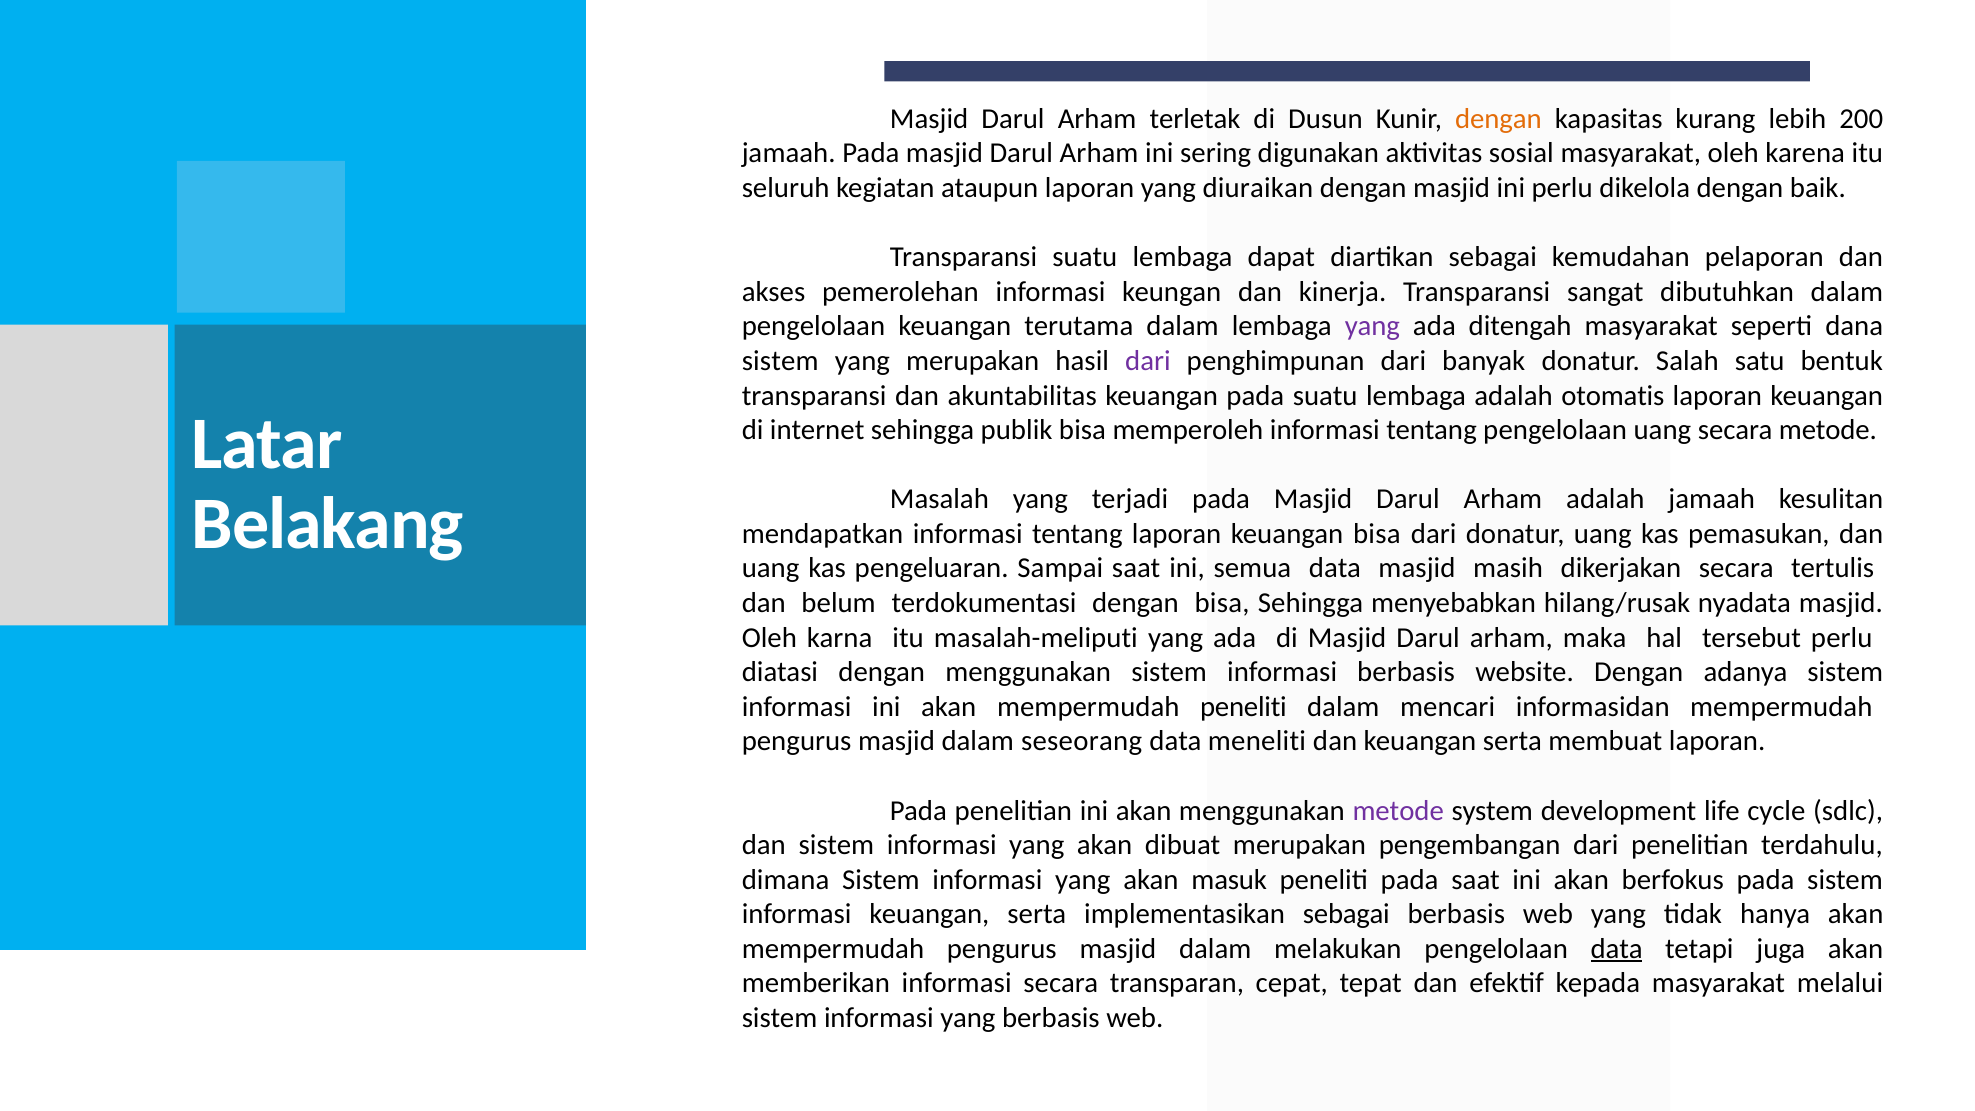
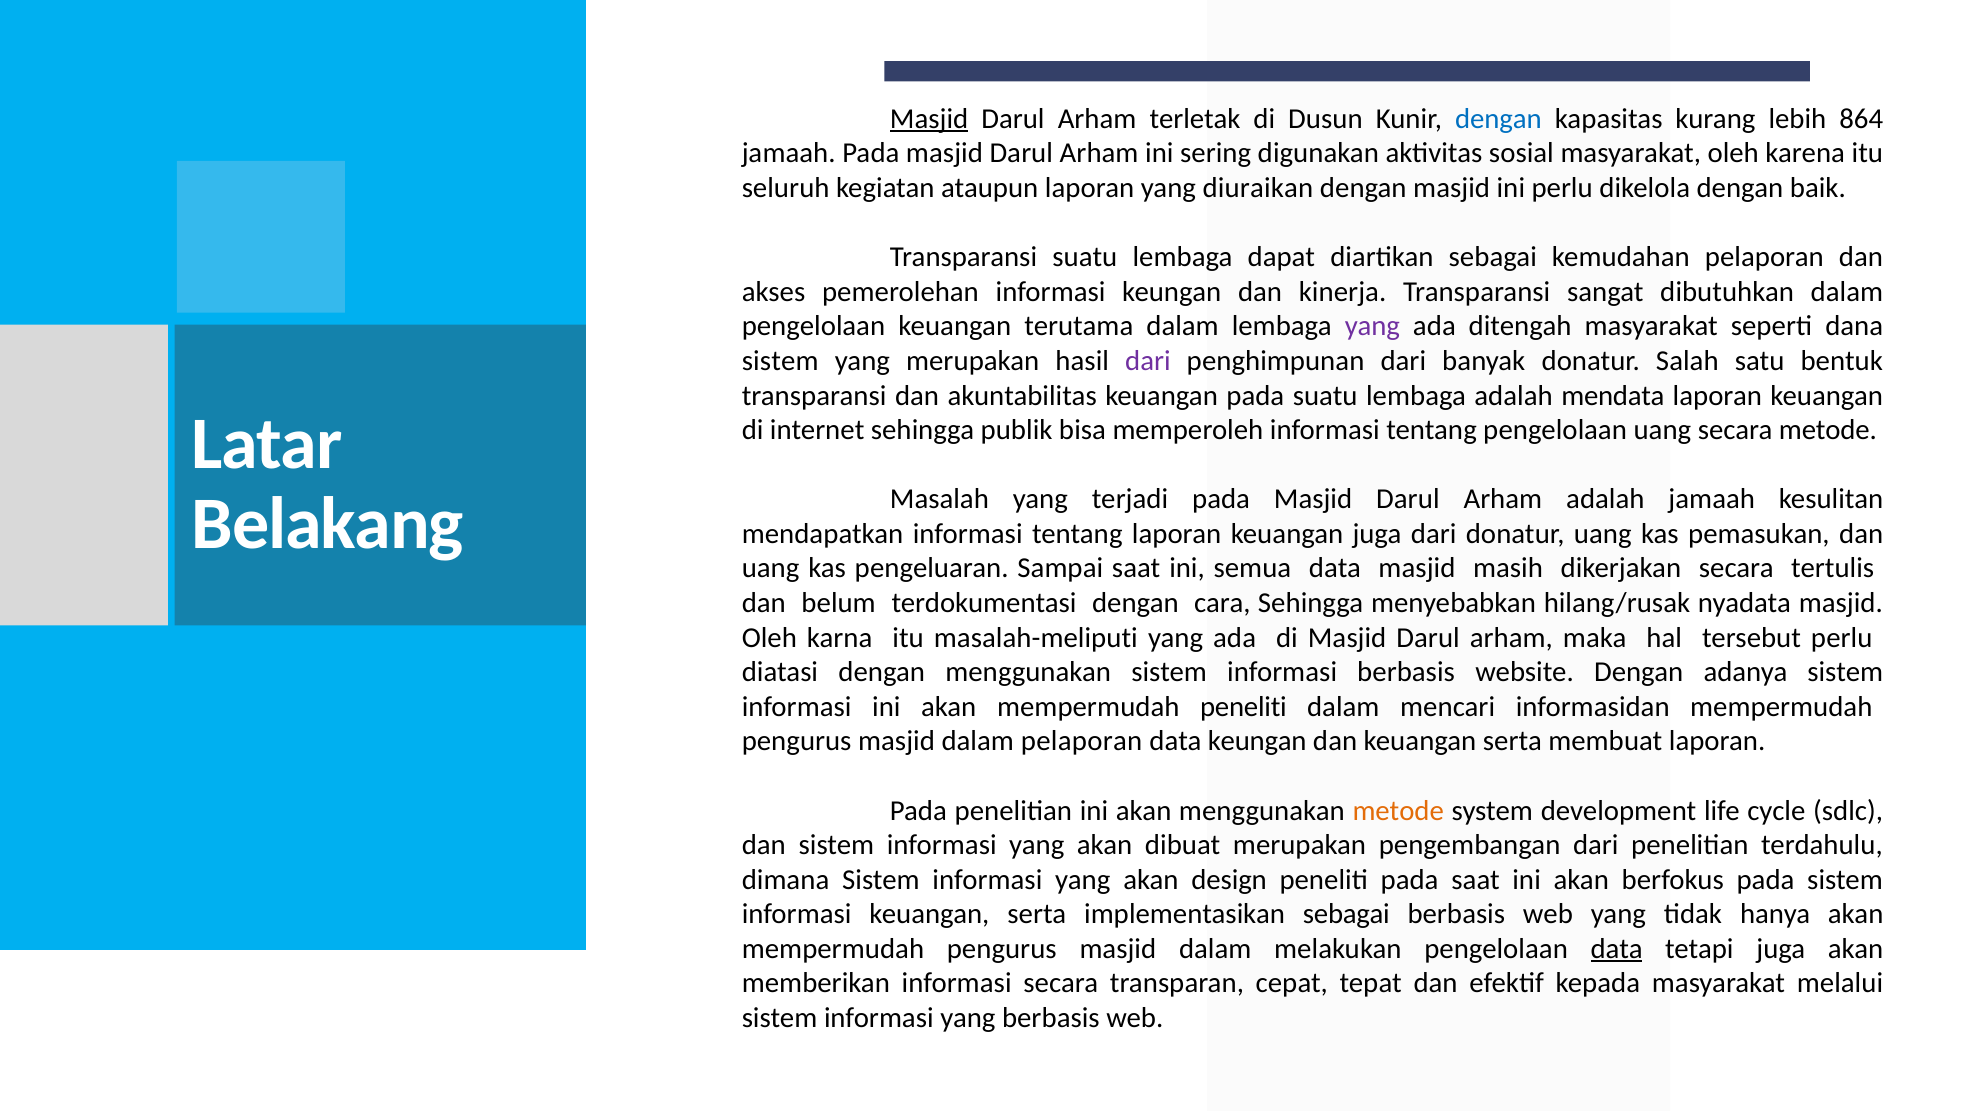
Masjid at (929, 119) underline: none -> present
dengan at (1498, 119) colour: orange -> blue
200: 200 -> 864
otomatis: otomatis -> mendata
keuangan bisa: bisa -> juga
dengan bisa: bisa -> cara
dalam seseorang: seseorang -> pelaporan
data meneliti: meneliti -> keungan
metode at (1398, 810) colour: purple -> orange
masuk: masuk -> design
